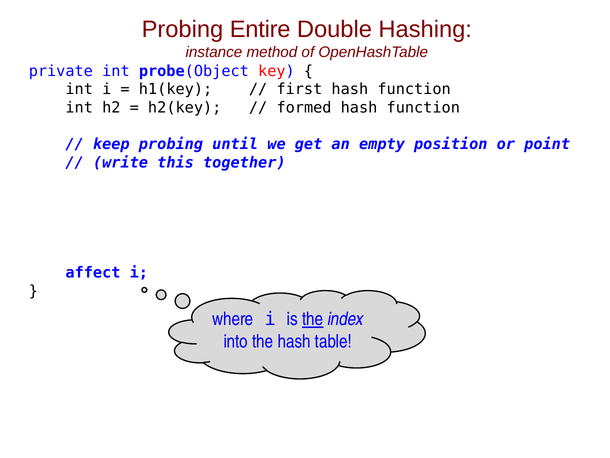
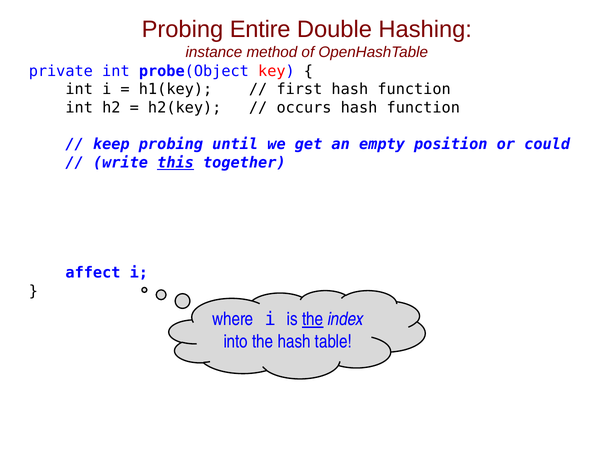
formed: formed -> occurs
point: point -> could
this underline: none -> present
